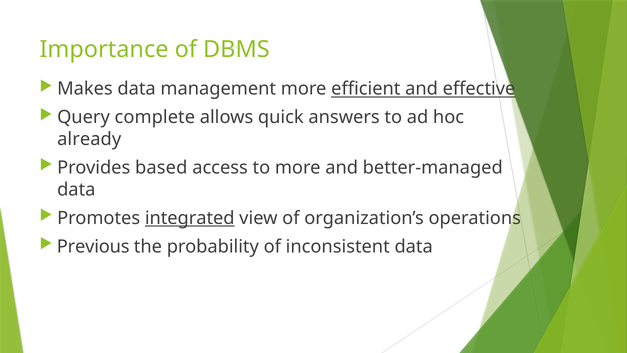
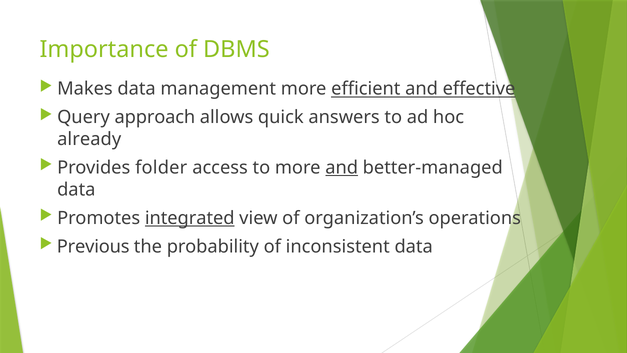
complete: complete -> approach
based: based -> folder
and at (342, 168) underline: none -> present
